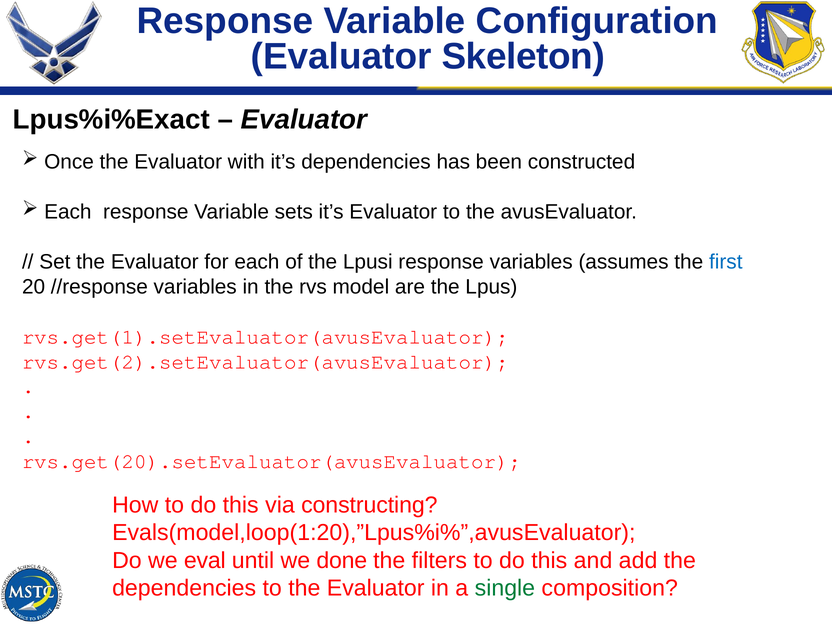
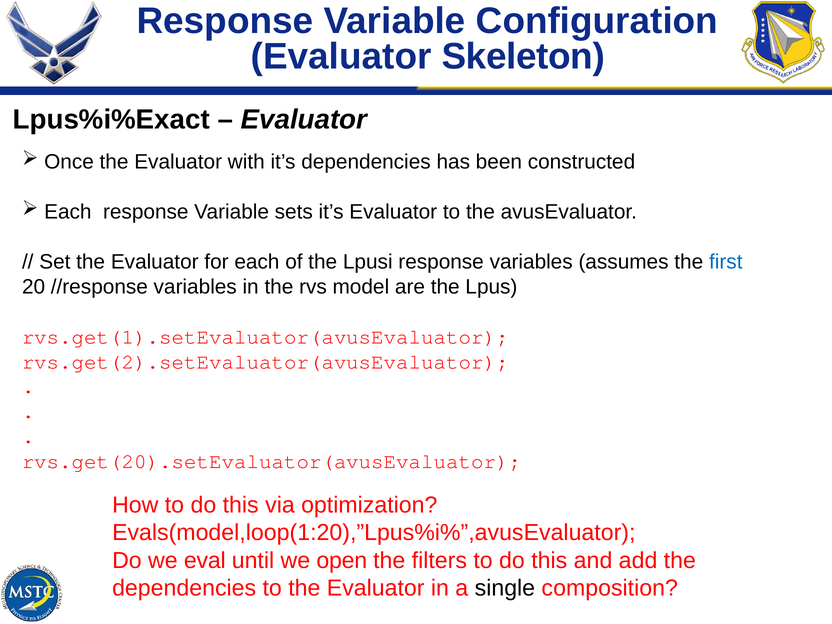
constructing: constructing -> optimization
done: done -> open
single colour: green -> black
